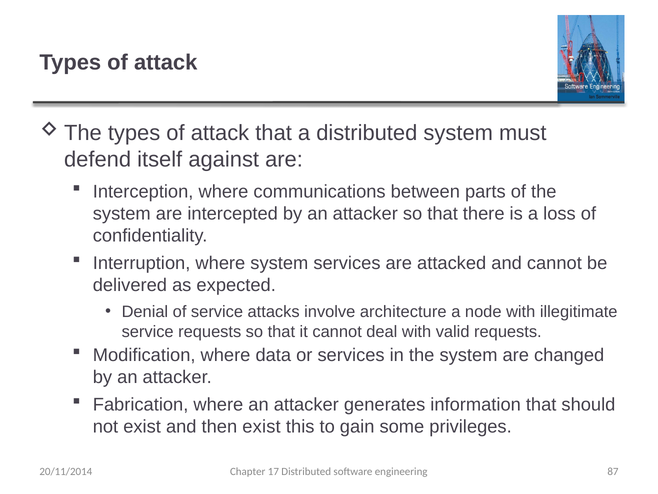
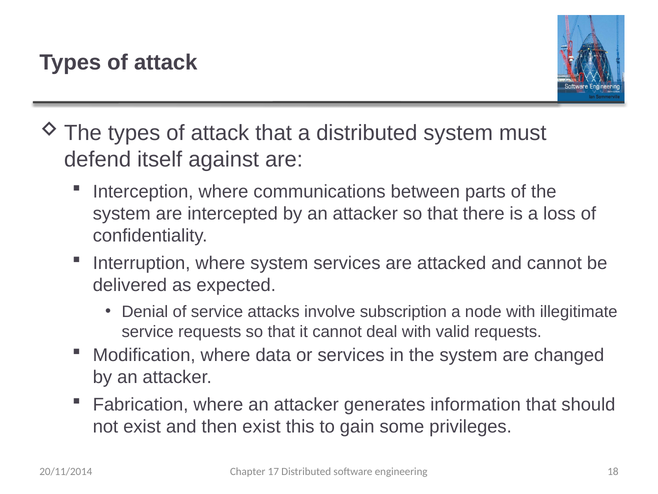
architecture: architecture -> subscription
87: 87 -> 18
